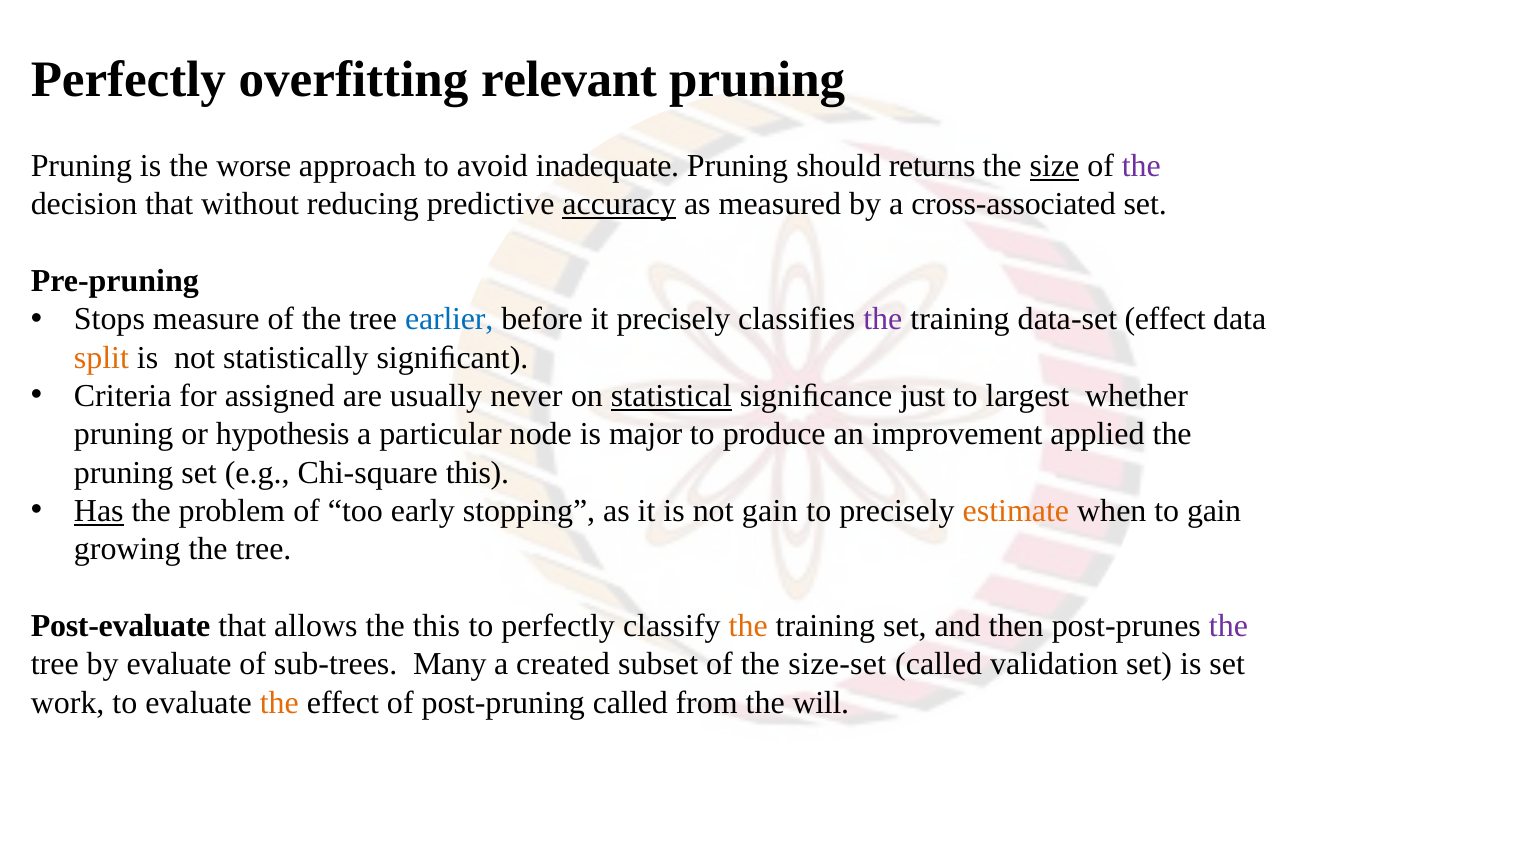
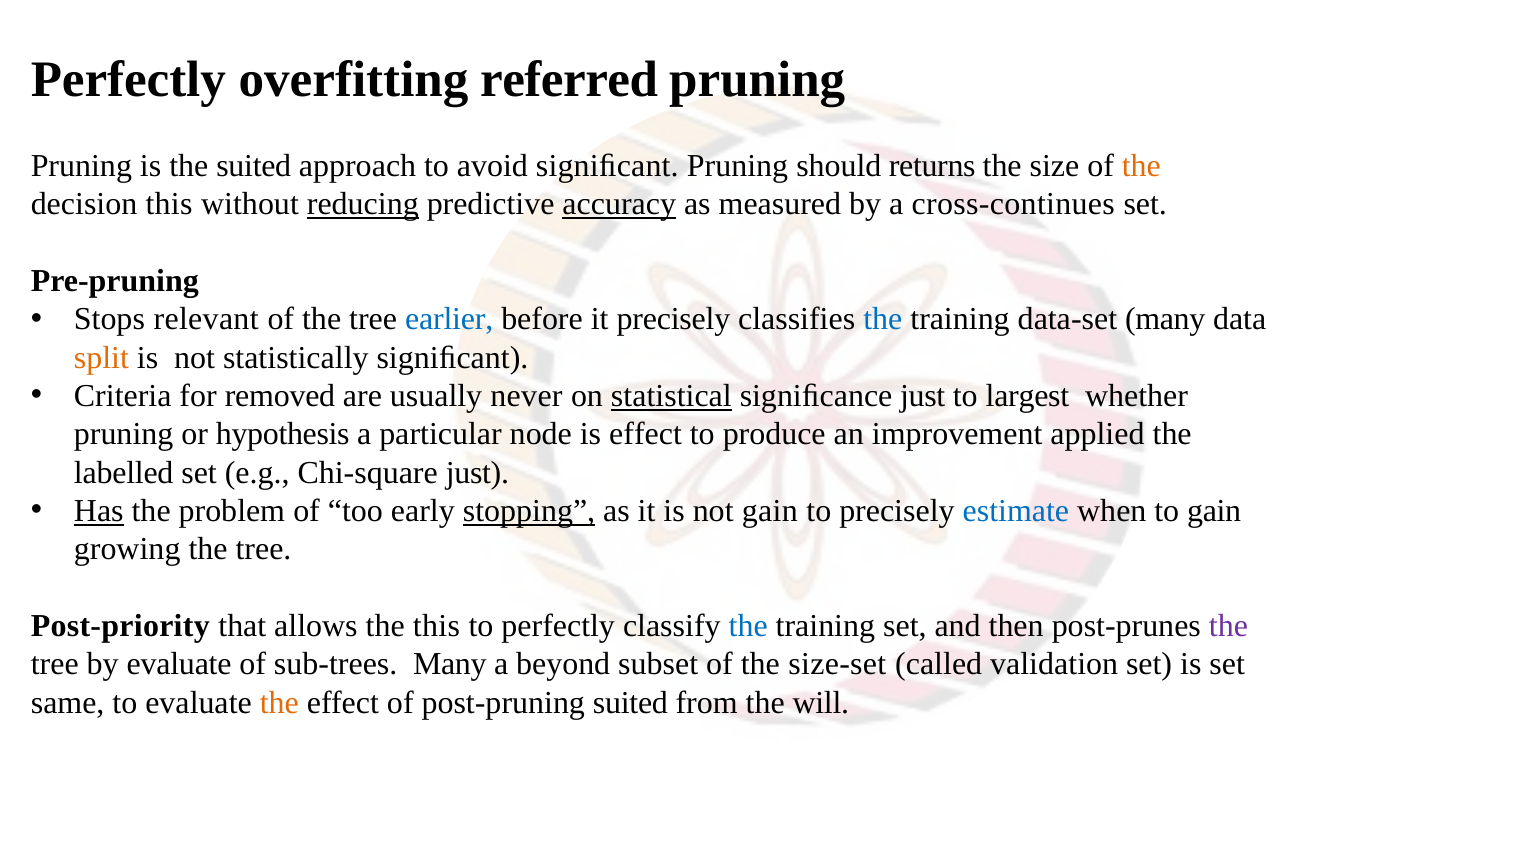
relevant: relevant -> referred
the worse: worse -> suited
avoid inadequate: inadequate -> signiﬁcant
size underline: present -> none
the at (1141, 166) colour: purple -> orange
decision that: that -> this
reducing underline: none -> present
cross-associated: cross-associated -> cross-continues
measure: measure -> relevant
the at (883, 319) colour: purple -> blue
data-set effect: effect -> many
assigned: assigned -> removed
is major: major -> effect
pruning at (124, 473): pruning -> labelled
Chi-square this: this -> just
stopping underline: none -> present
estimate colour: orange -> blue
Post-evaluate: Post-evaluate -> Post-priority
the at (748, 626) colour: orange -> blue
created: created -> beyond
work: work -> same
post-pruning called: called -> suited
